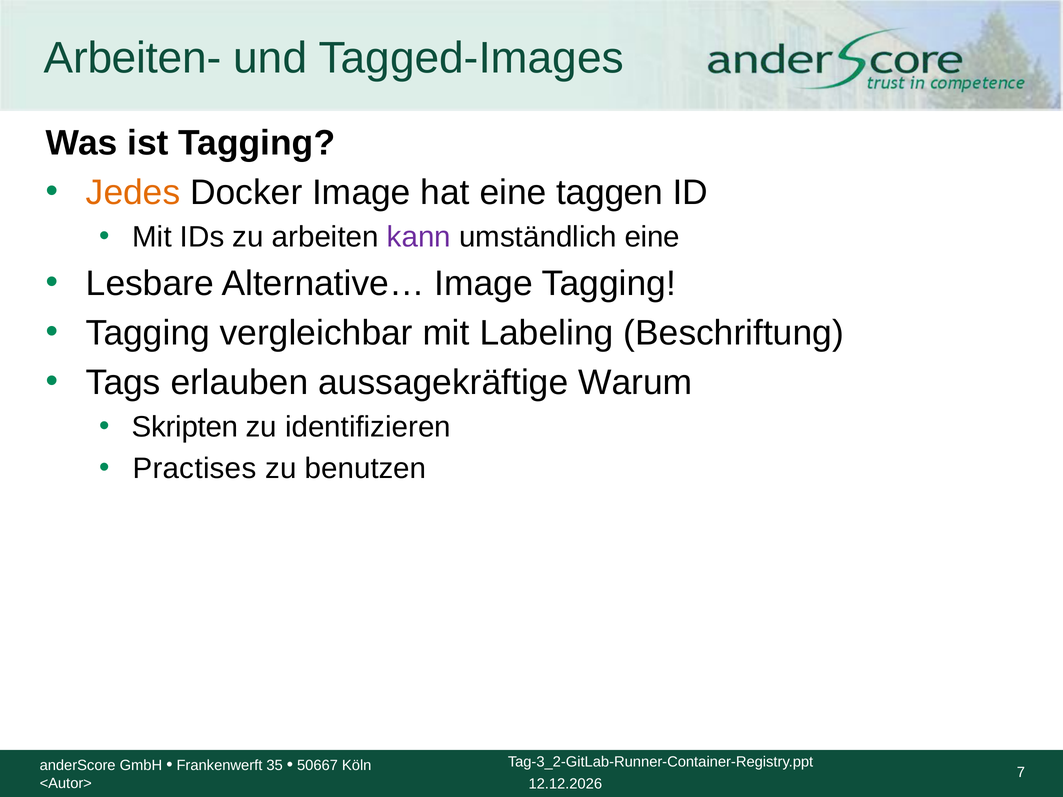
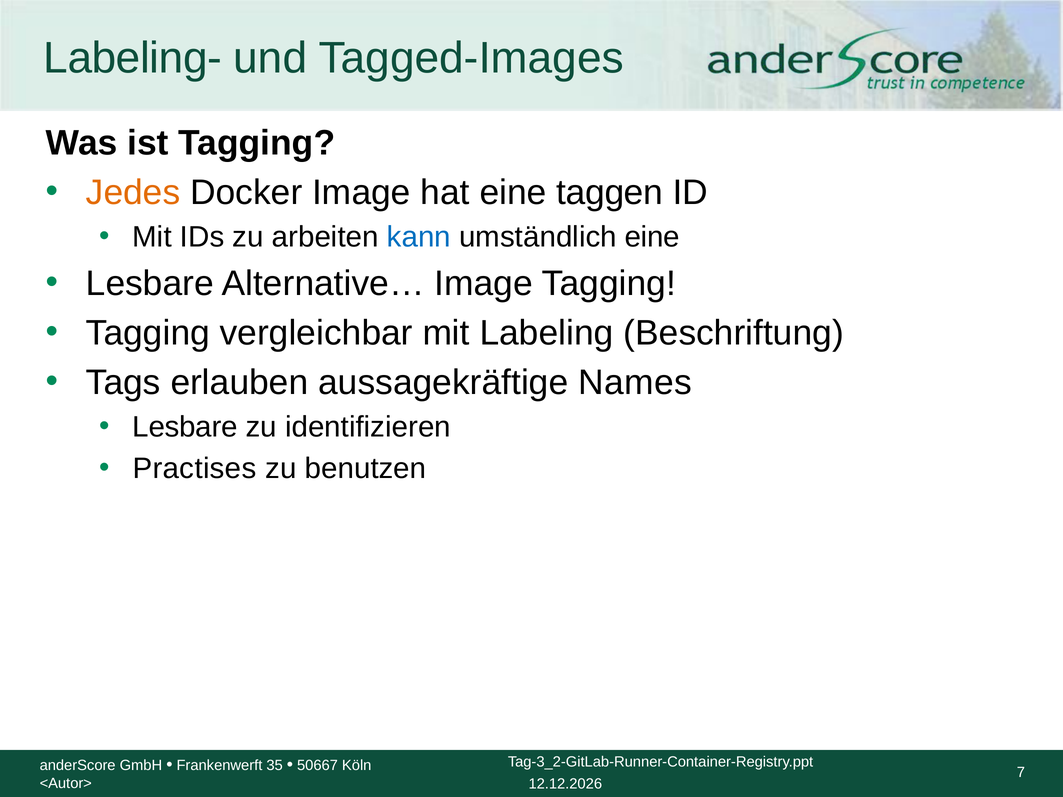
Arbeiten-: Arbeiten- -> Labeling-
kann colour: purple -> blue
Warum: Warum -> Names
Skripten at (185, 427): Skripten -> Lesbare
